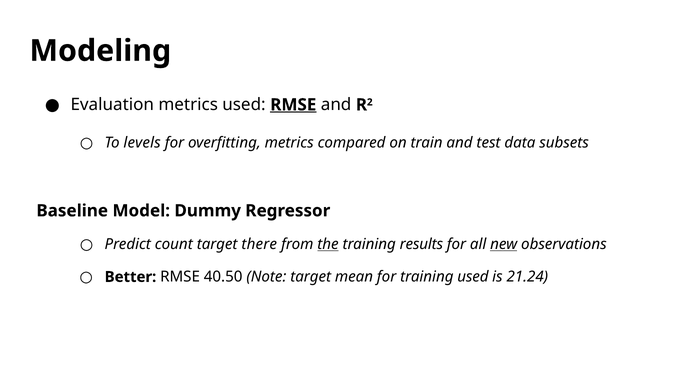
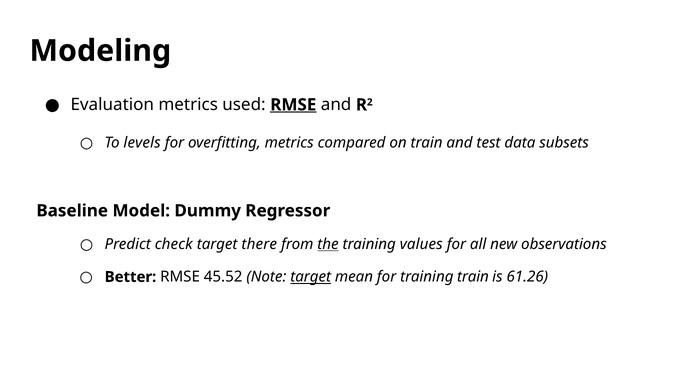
count: count -> check
results: results -> values
new underline: present -> none
40.50: 40.50 -> 45.52
target at (311, 277) underline: none -> present
training used: used -> train
21.24: 21.24 -> 61.26
